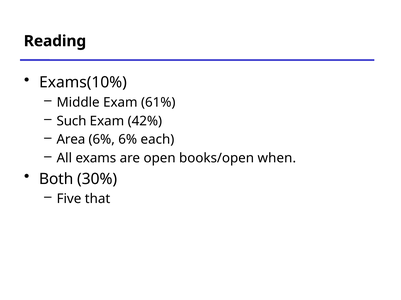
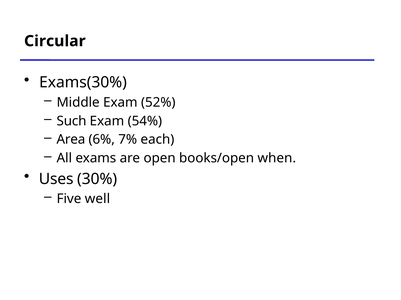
Reading: Reading -> Circular
Exams(10%: Exams(10% -> Exams(30%
61%: 61% -> 52%
42%: 42% -> 54%
6% 6%: 6% -> 7%
Both: Both -> Uses
that: that -> well
